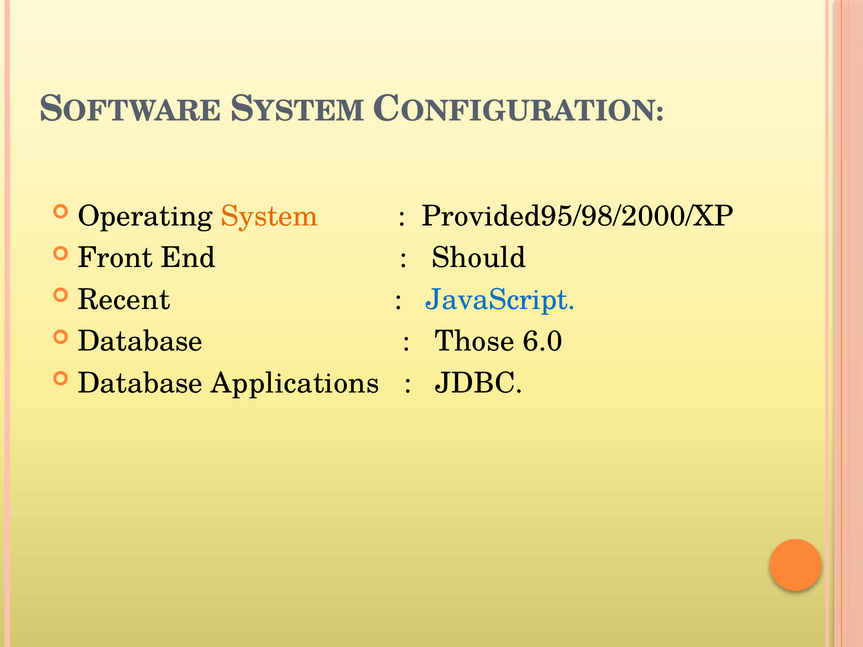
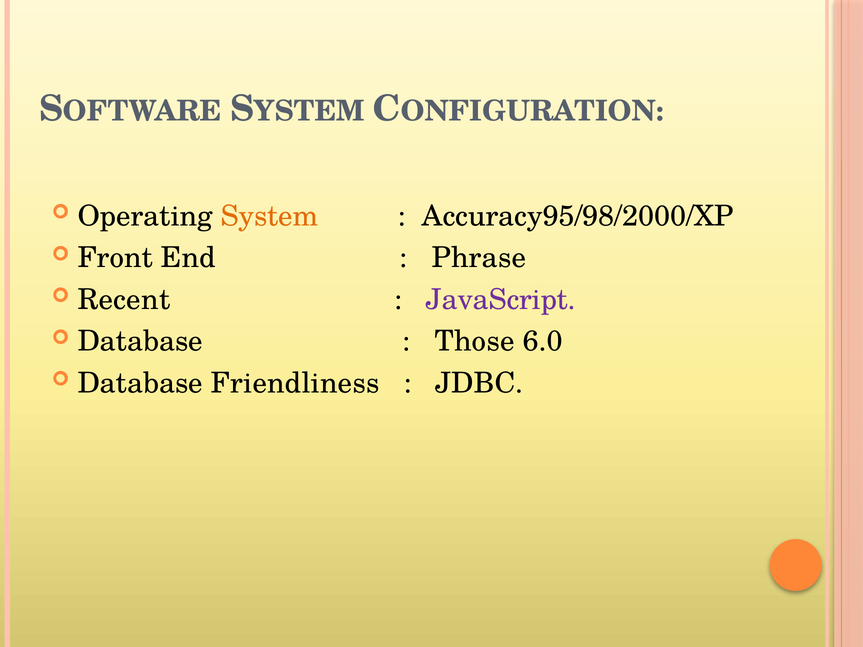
Provided95/98/2000/XP: Provided95/98/2000/XP -> Accuracy95/98/2000/XP
Should: Should -> Phrase
JavaScript colour: blue -> purple
Applications: Applications -> Friendliness
